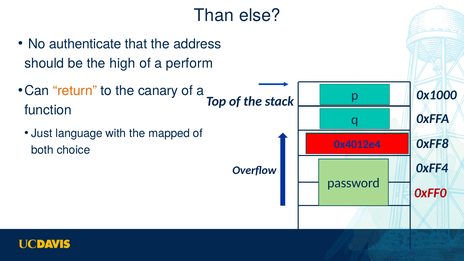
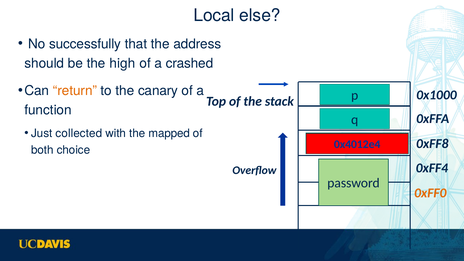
Than: Than -> Local
authenticate: authenticate -> successfully
perform: perform -> crashed
language: language -> collected
0xFF0 colour: red -> orange
